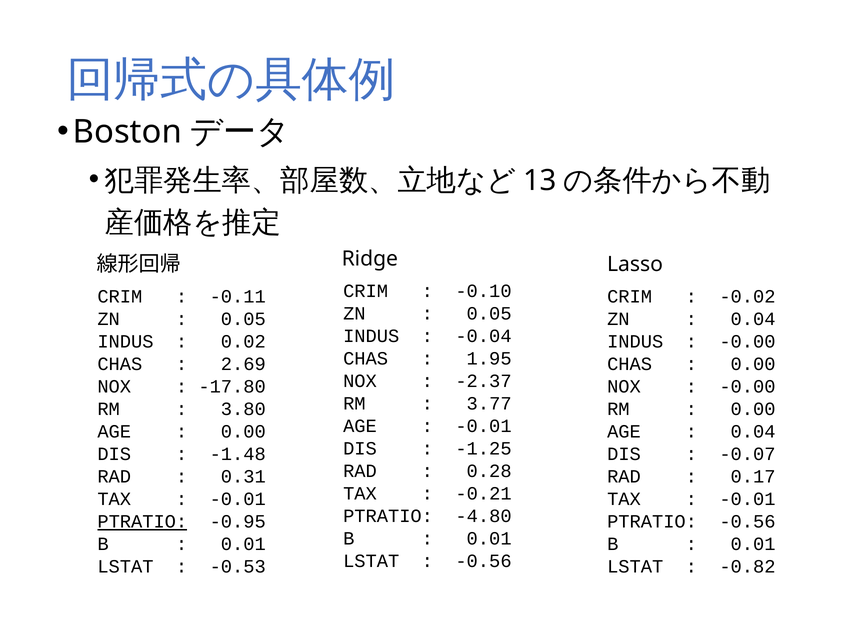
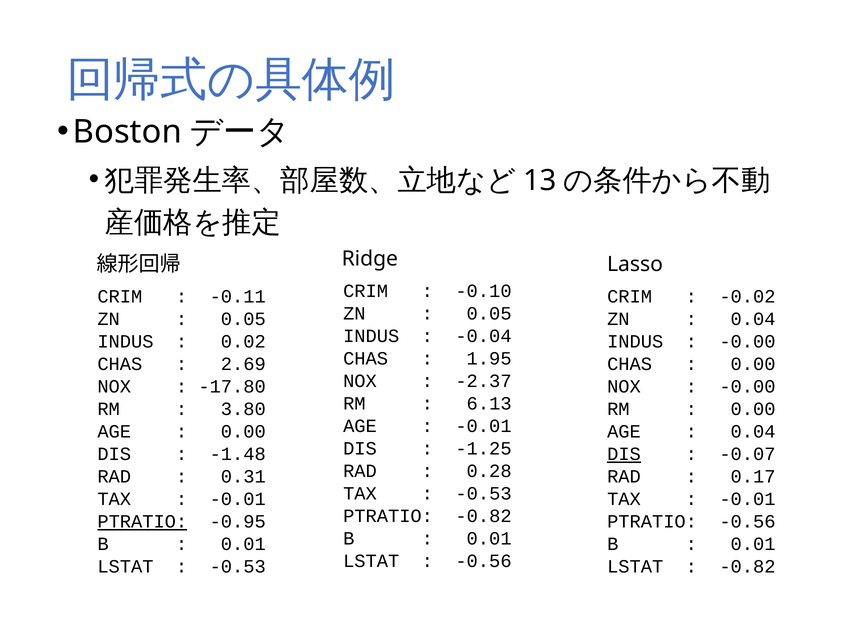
3.77: 3.77 -> 6.13
DIS at (624, 455) underline: none -> present
-0.21 at (484, 494): -0.21 -> -0.53
PTRATIO -4.80: -4.80 -> -0.82
